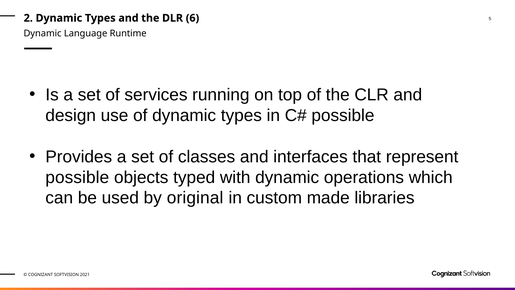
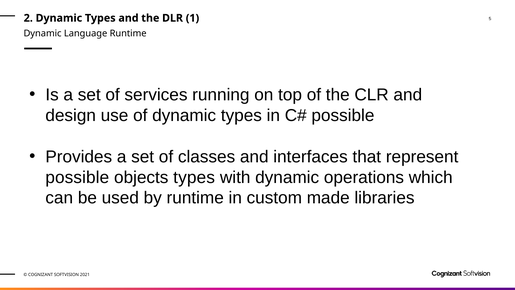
6: 6 -> 1
objects typed: typed -> types
by original: original -> runtime
